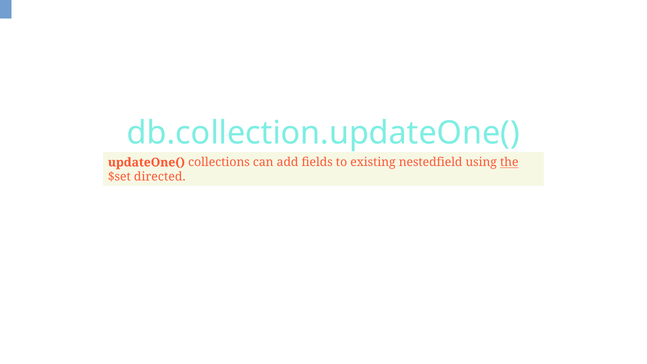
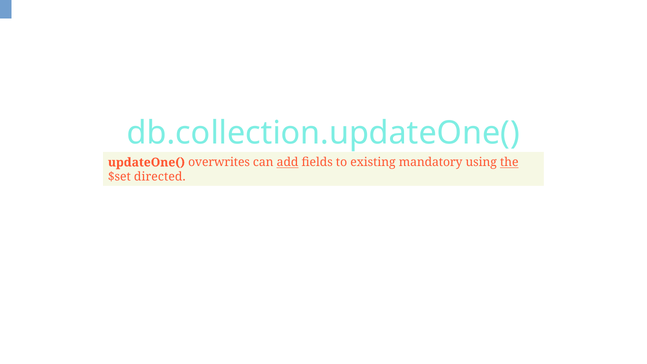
collections: collections -> overwrites
add underline: none -> present
nestedfield: nestedfield -> mandatory
